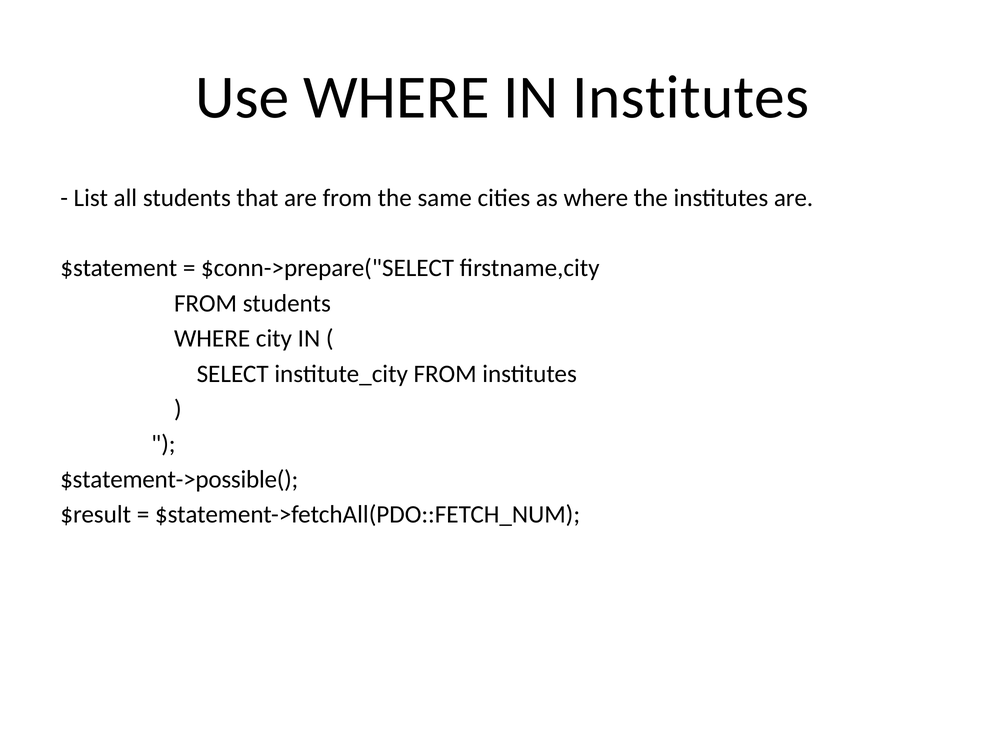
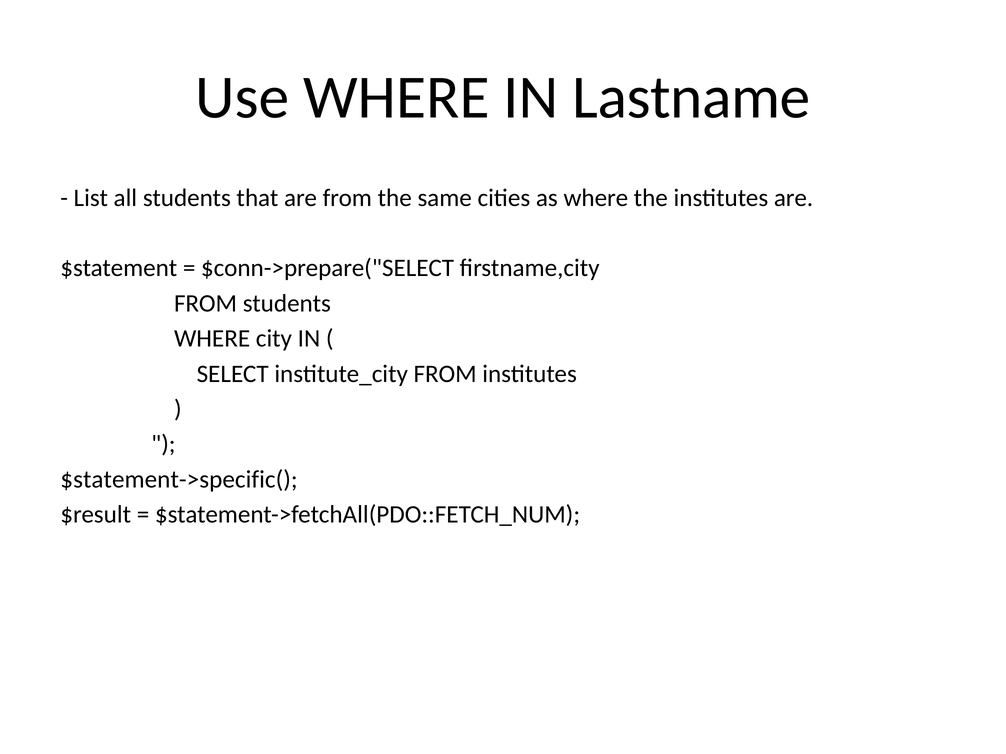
IN Institutes: Institutes -> Lastname
$statement->possible(: $statement->possible( -> $statement->specific(
